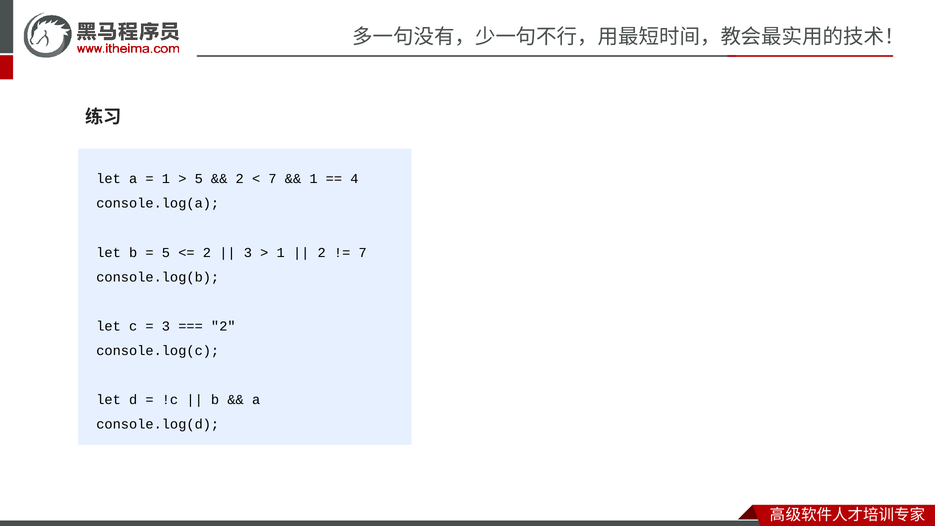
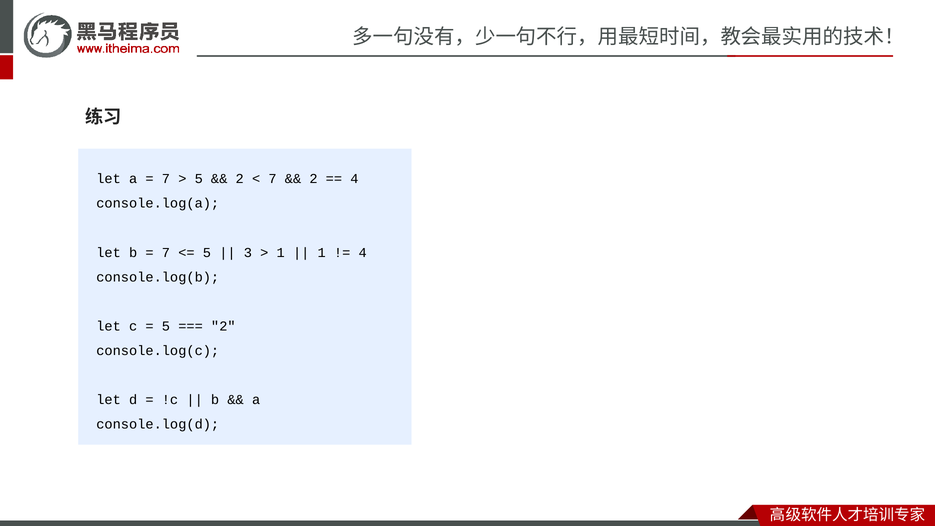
1 at (166, 179): 1 -> 7
1 at (313, 179): 1 -> 2
5 at (166, 253): 5 -> 7
2 at (207, 253): 2 -> 5
2 at (322, 253): 2 -> 1
7 at (363, 253): 7 -> 4
3 at (166, 326): 3 -> 5
